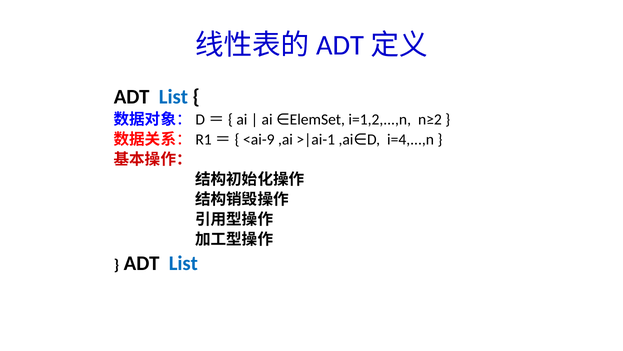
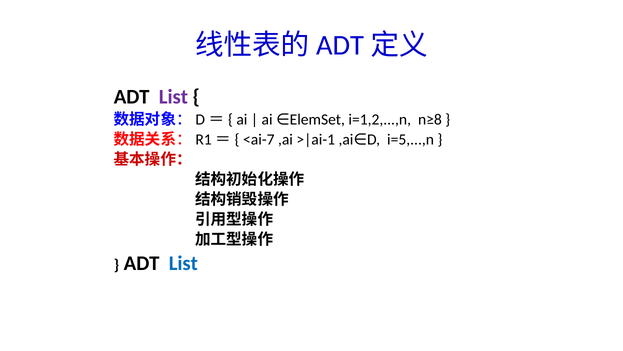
List at (173, 97) colour: blue -> purple
n≥2: n≥2 -> n≥8
<ai-9: <ai-9 -> <ai-7
i=4,...,n: i=4,...,n -> i=5,...,n
